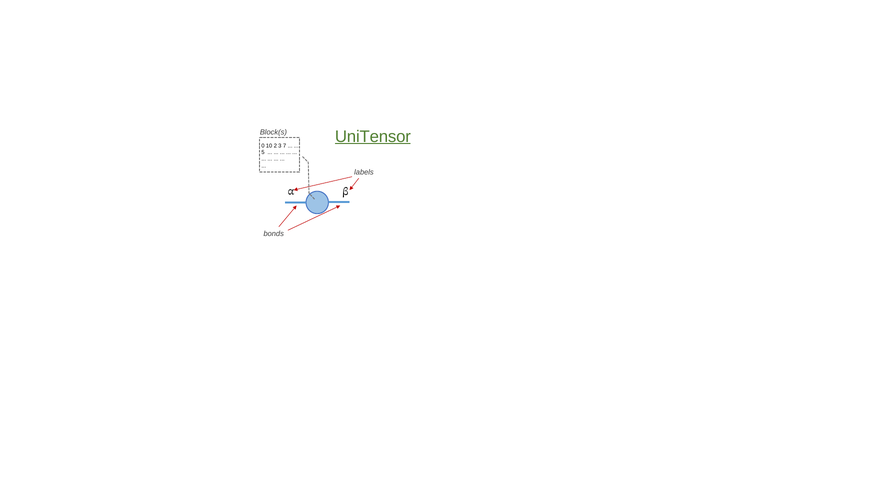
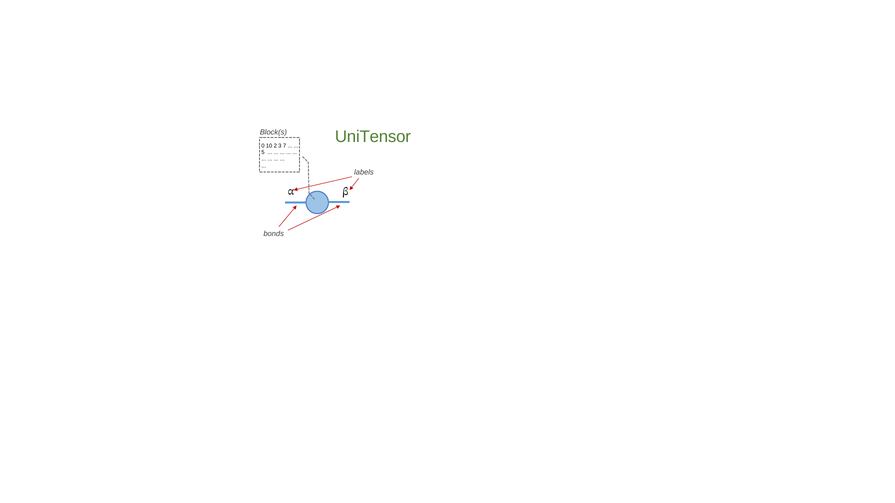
UniTensor underline: present -> none
